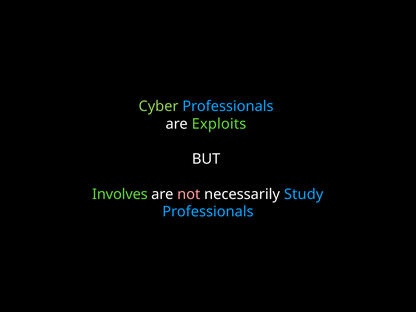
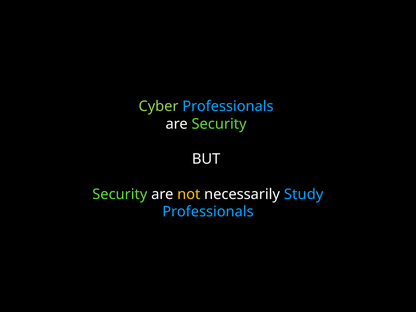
are Exploits: Exploits -> Security
Involves at (120, 194): Involves -> Security
not colour: pink -> yellow
